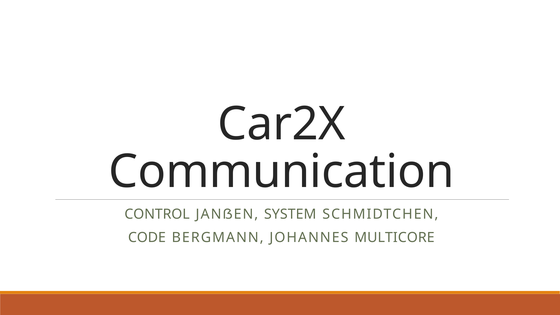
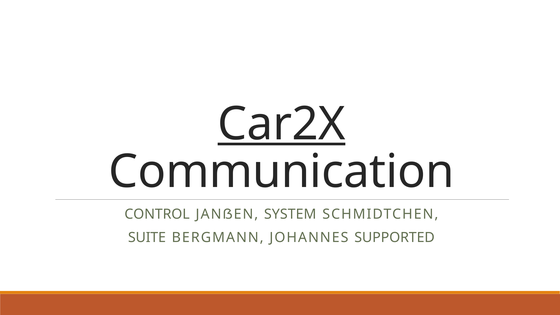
Car2X underline: none -> present
CODE: CODE -> SUITE
MULTICORE: MULTICORE -> SUPPORTED
